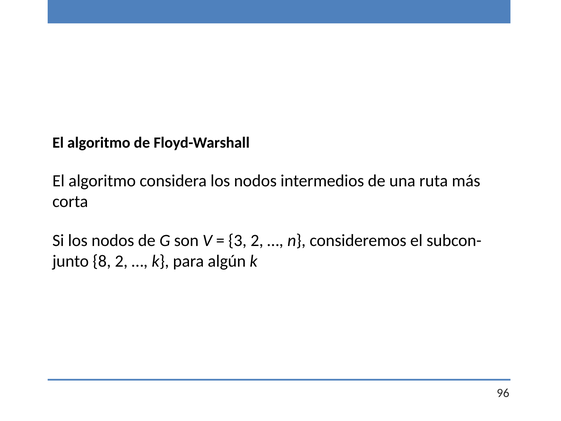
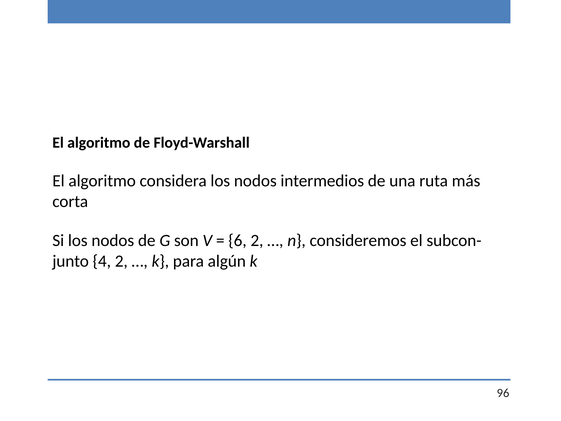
3: 3 -> 6
8: 8 -> 4
